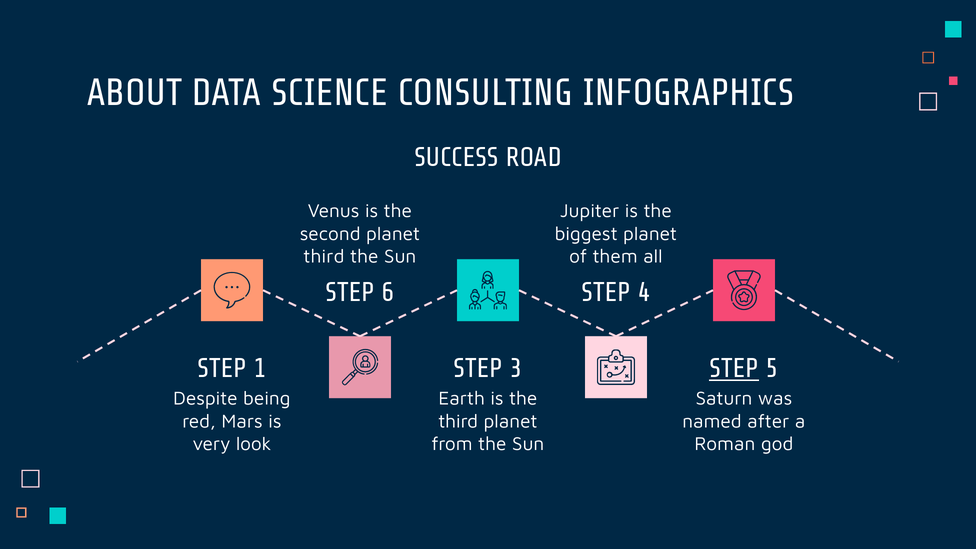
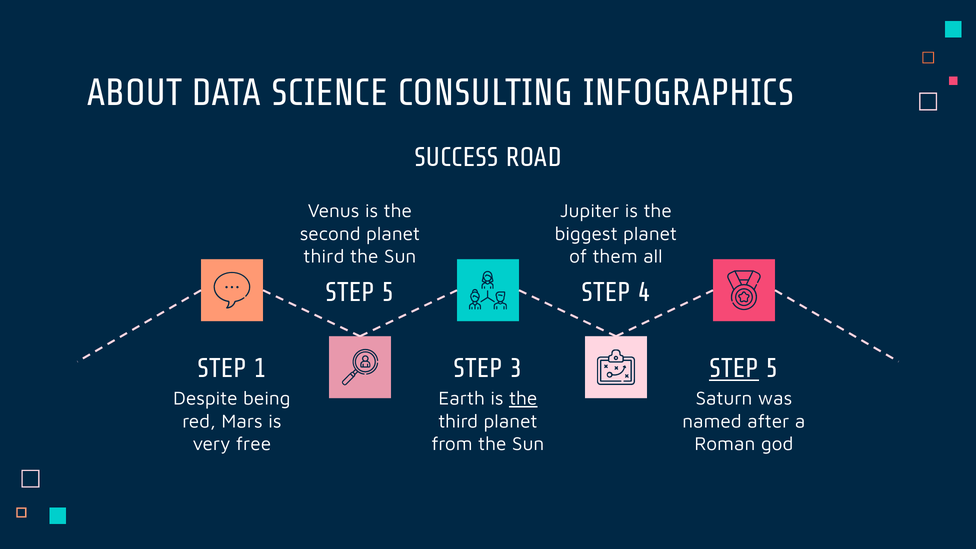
6 at (388, 292): 6 -> 5
the at (523, 399) underline: none -> present
look: look -> free
